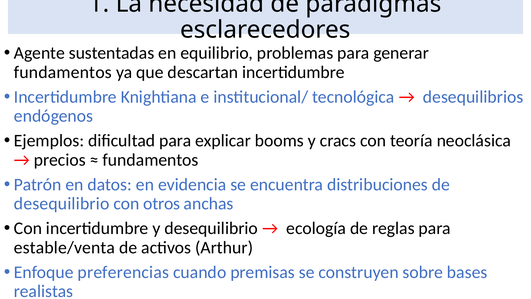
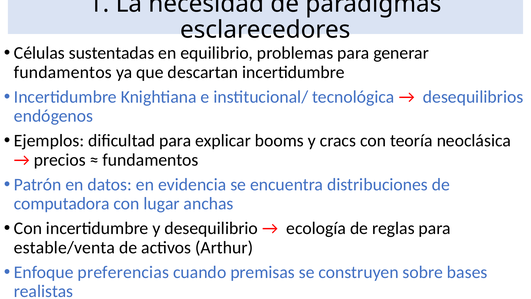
Agente: Agente -> Células
desequilibrio at (62, 203): desequilibrio -> computadora
otros: otros -> lugar
